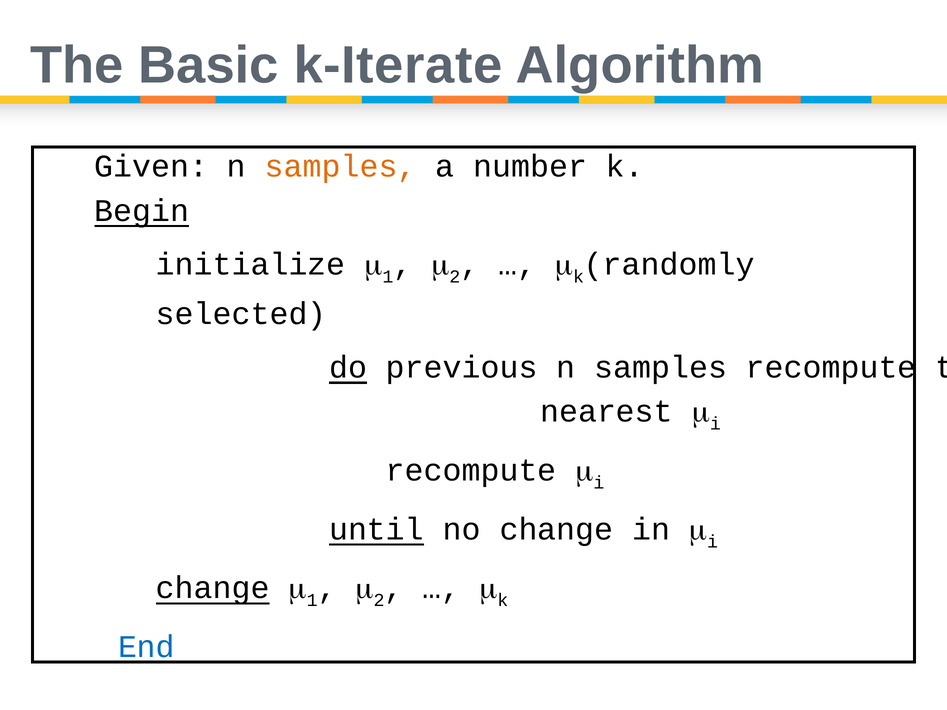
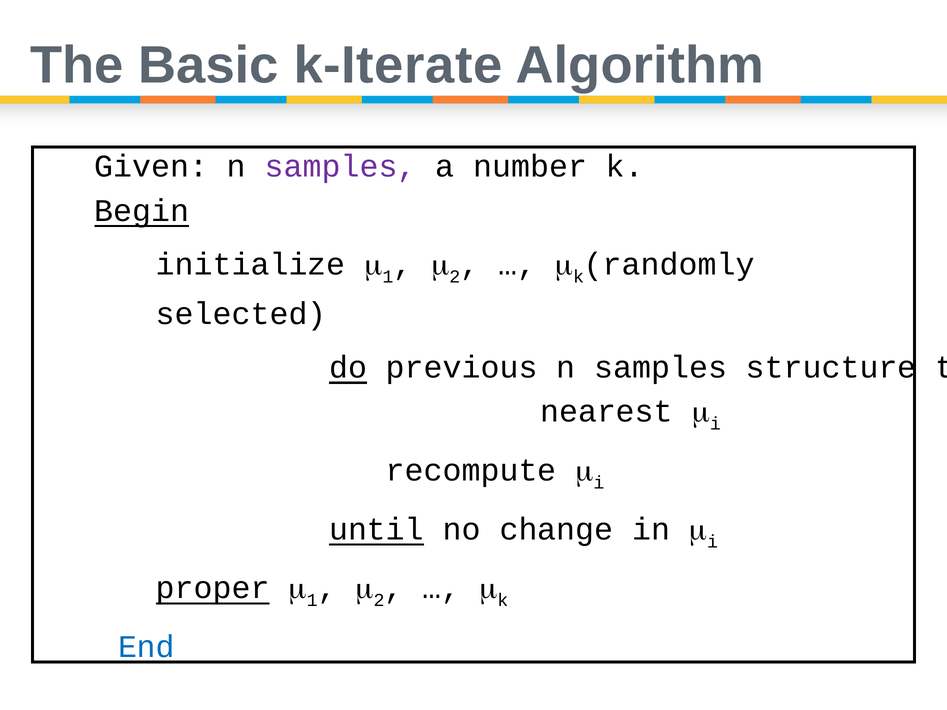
samples at (341, 167) colour: orange -> purple
samples recompute: recompute -> structure
change at (213, 588): change -> proper
